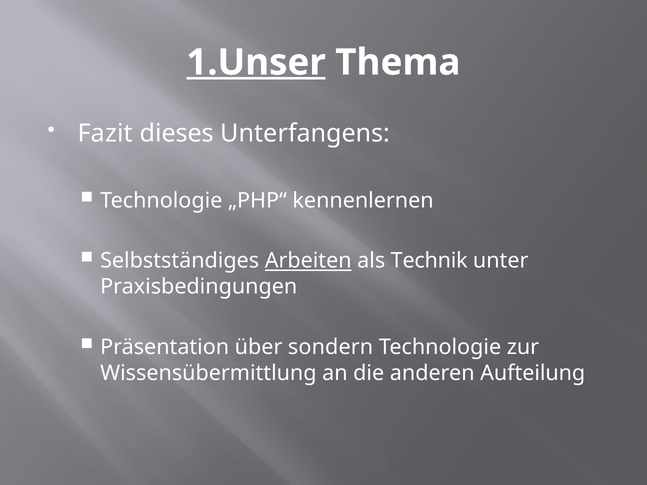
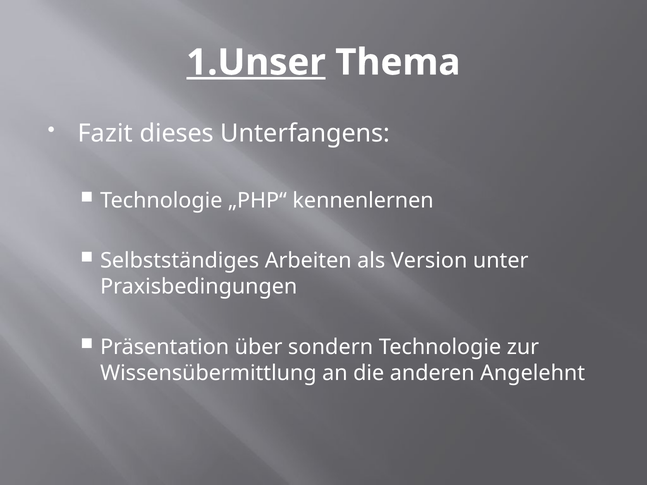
Arbeiten underline: present -> none
Technik: Technik -> Version
Aufteilung: Aufteilung -> Angelehnt
